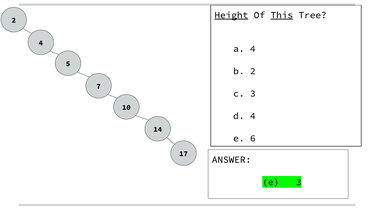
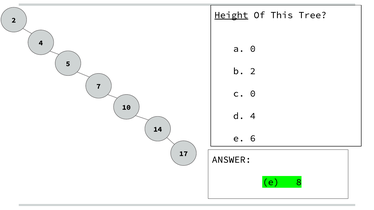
This underline: present -> none
a 4: 4 -> 0
c 3: 3 -> 0
e 3: 3 -> 8
